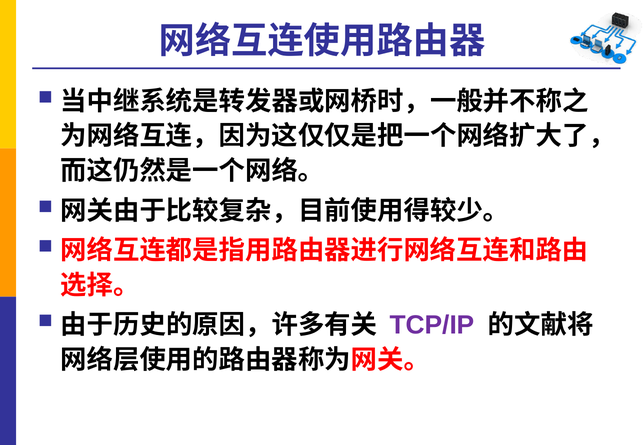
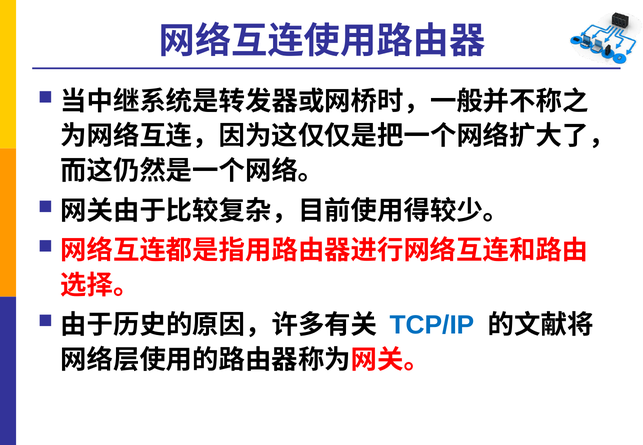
TCP/IP colour: purple -> blue
